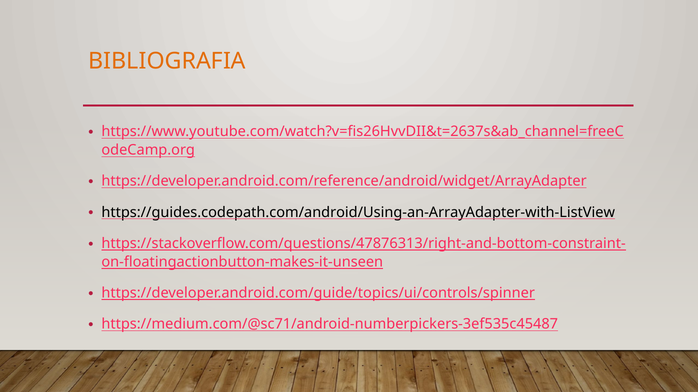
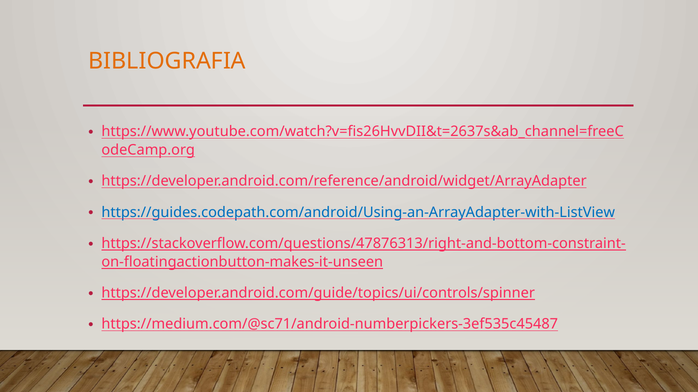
https://guides.codepath.com/android/Using-an-ArrayAdapter-with-ListView colour: black -> blue
